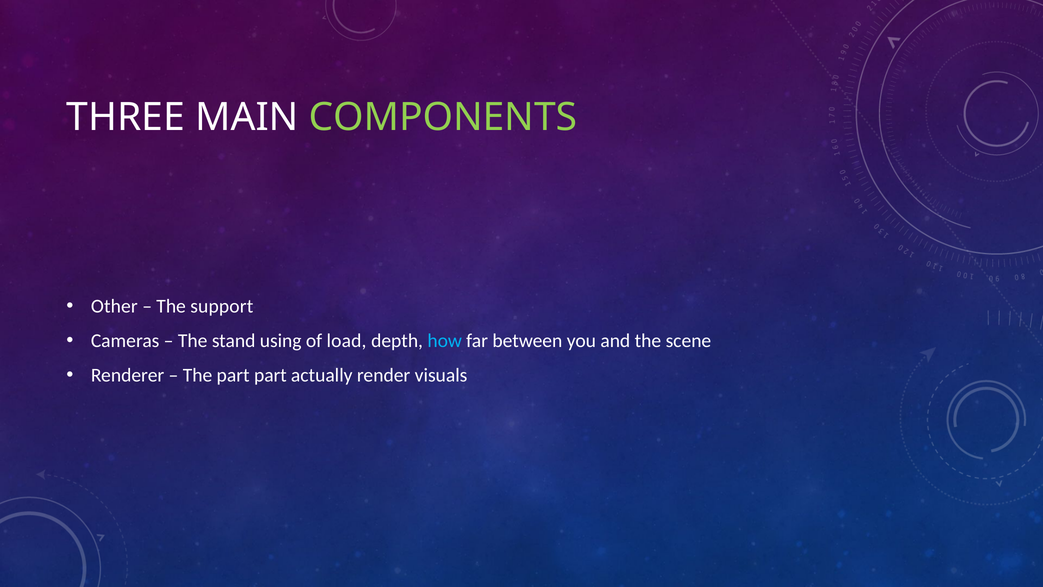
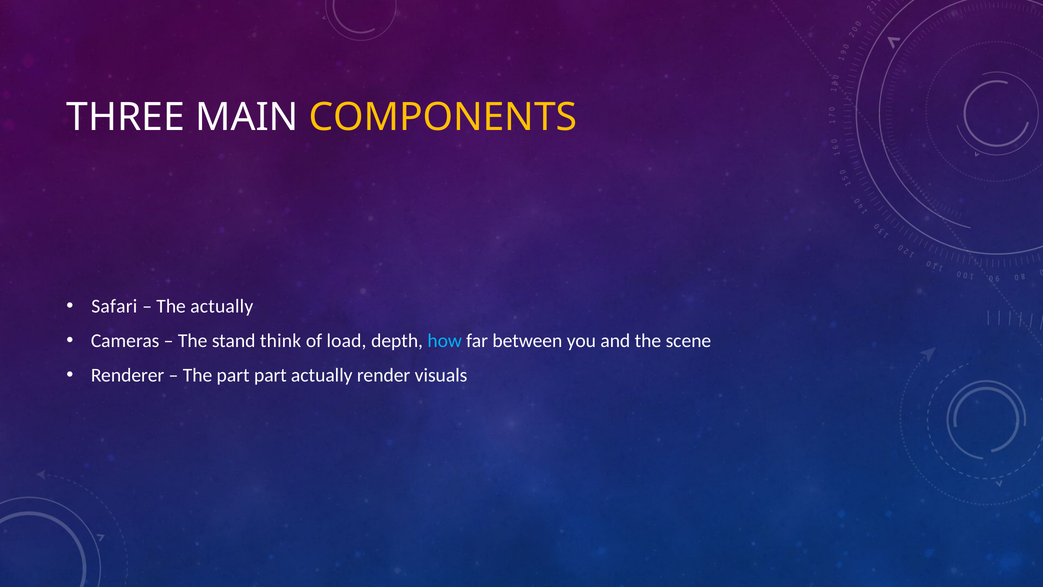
COMPONENTS colour: light green -> yellow
Other: Other -> Safari
The support: support -> actually
using: using -> think
